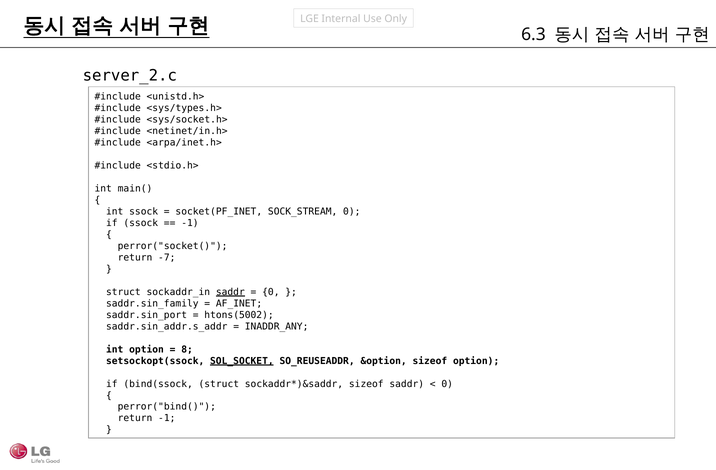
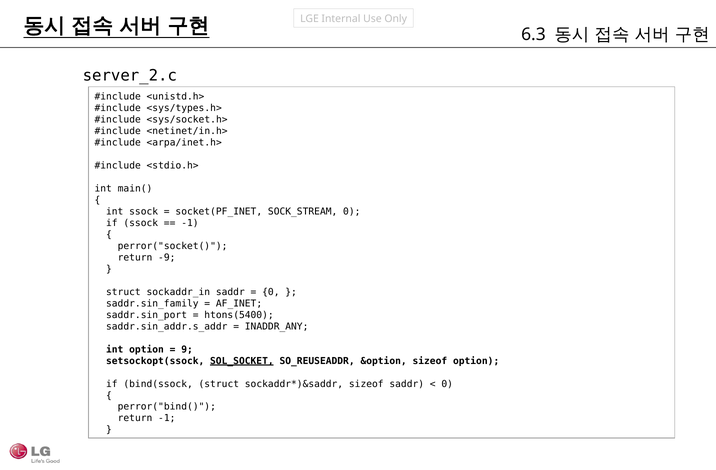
-7: -7 -> -9
saddr at (230, 292) underline: present -> none
htons(5002: htons(5002 -> htons(5400
8: 8 -> 9
